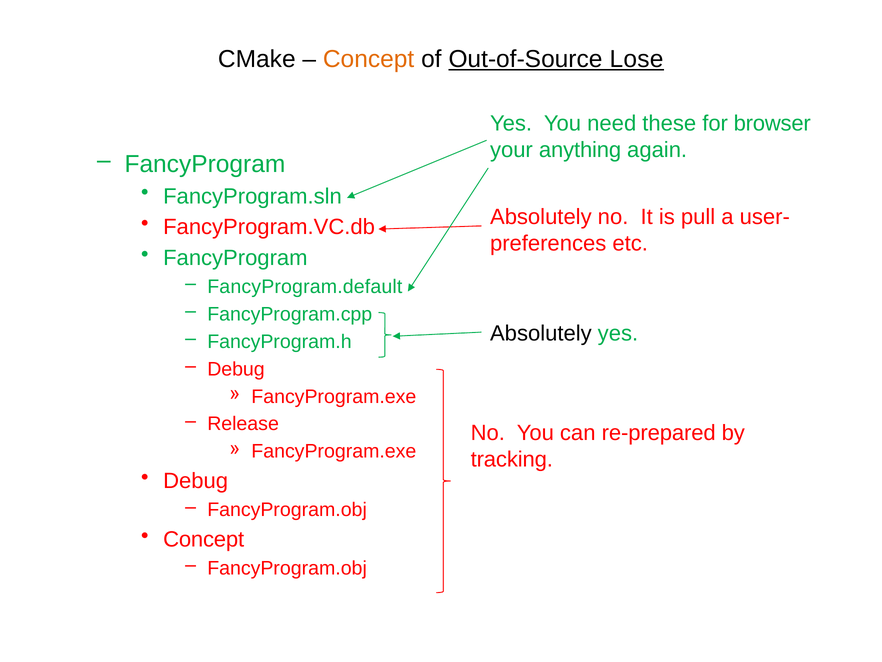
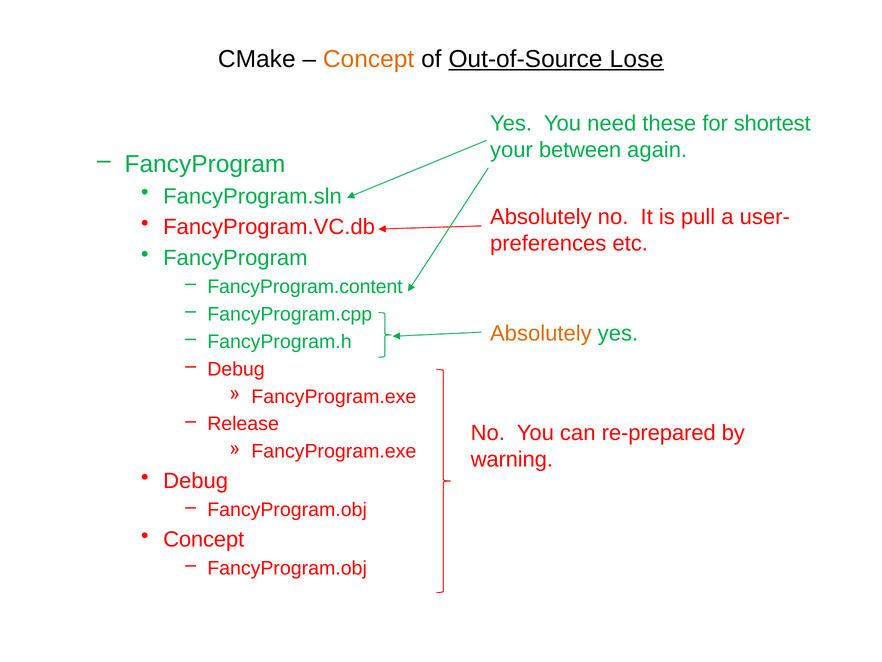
browser: browser -> shortest
anything: anything -> between
FancyProgram.default: FancyProgram.default -> FancyProgram.content
Absolutely at (541, 333) colour: black -> orange
tracking: tracking -> warning
